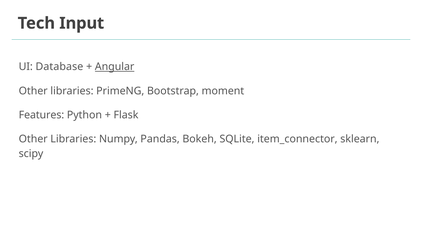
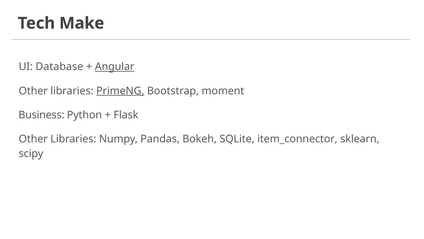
Input: Input -> Make
PrimeNG underline: none -> present
Features: Features -> Business
